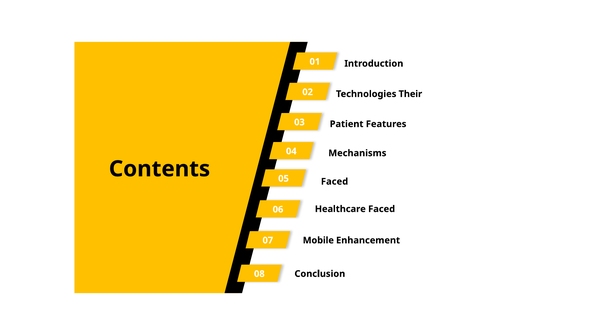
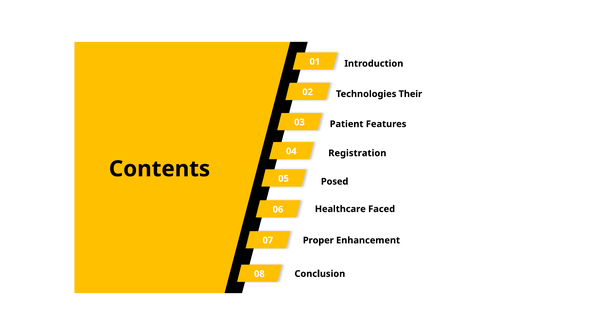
Mechanisms: Mechanisms -> Registration
Faced at (335, 182): Faced -> Posed
Mobile: Mobile -> Proper
